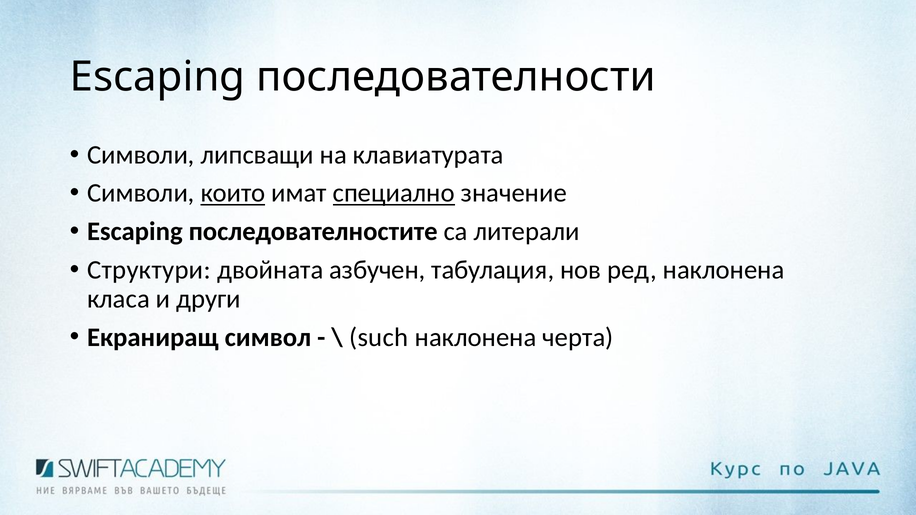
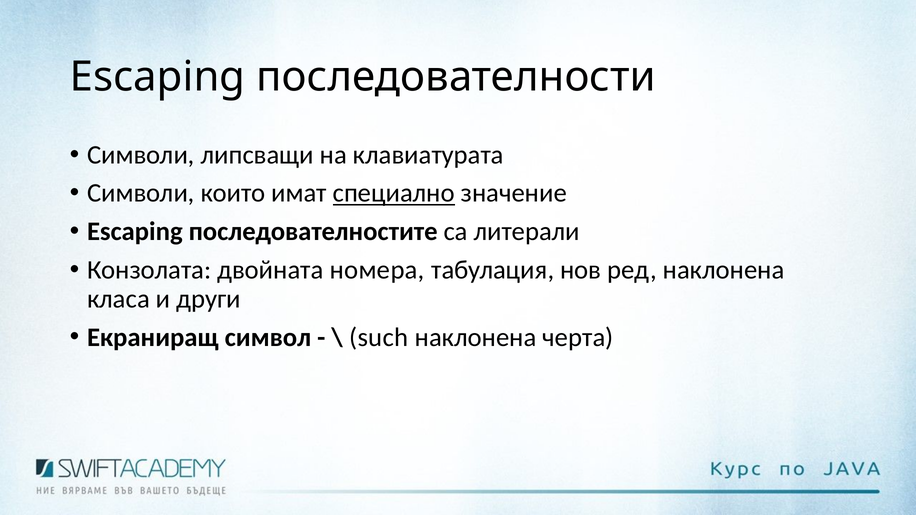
които underline: present -> none
Структури: Структури -> Конзолата
азбучен: азбучен -> номера
